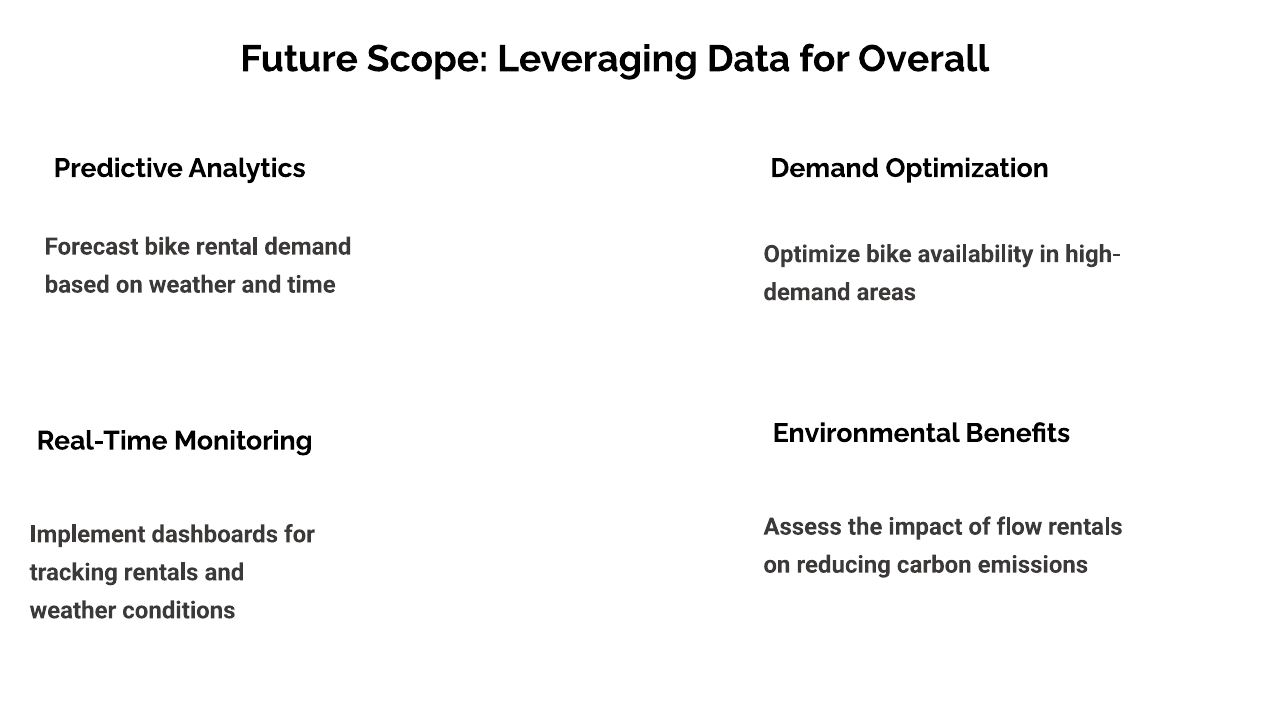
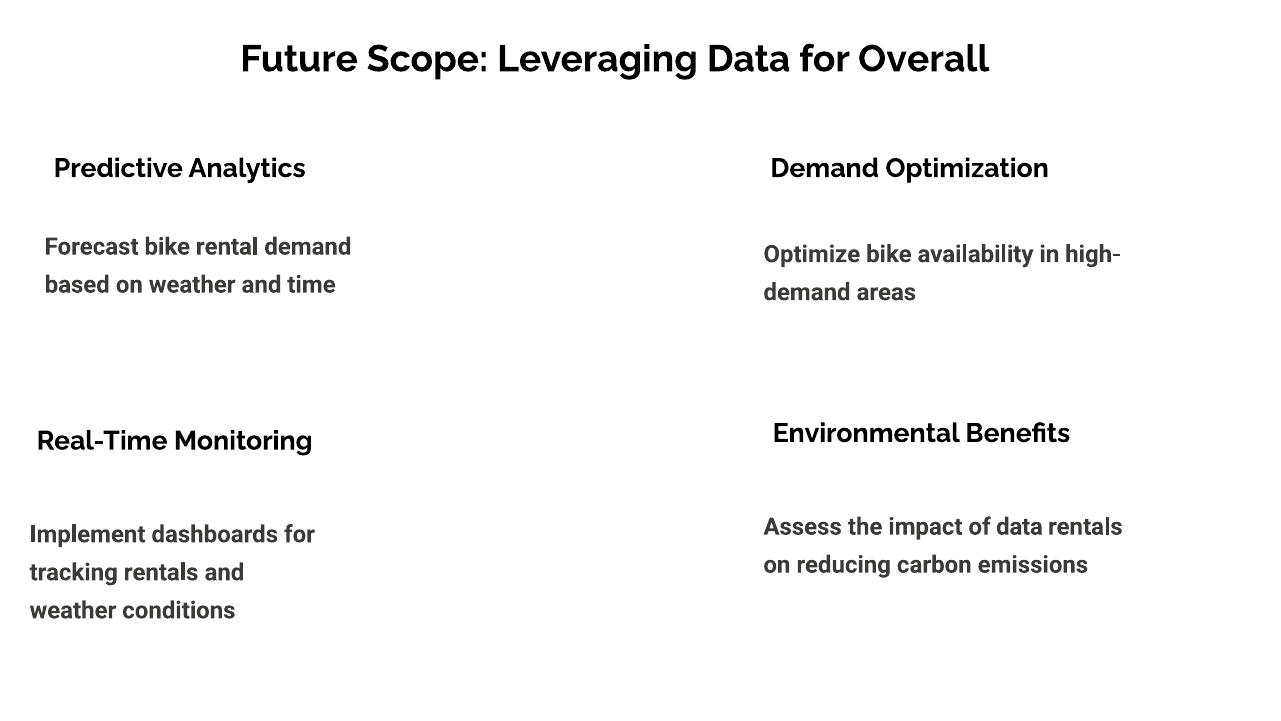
of flow: flow -> data
